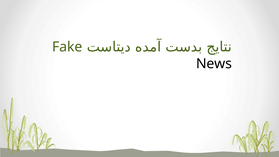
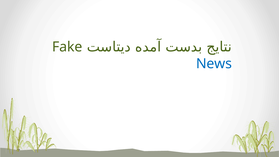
News colour: black -> blue
